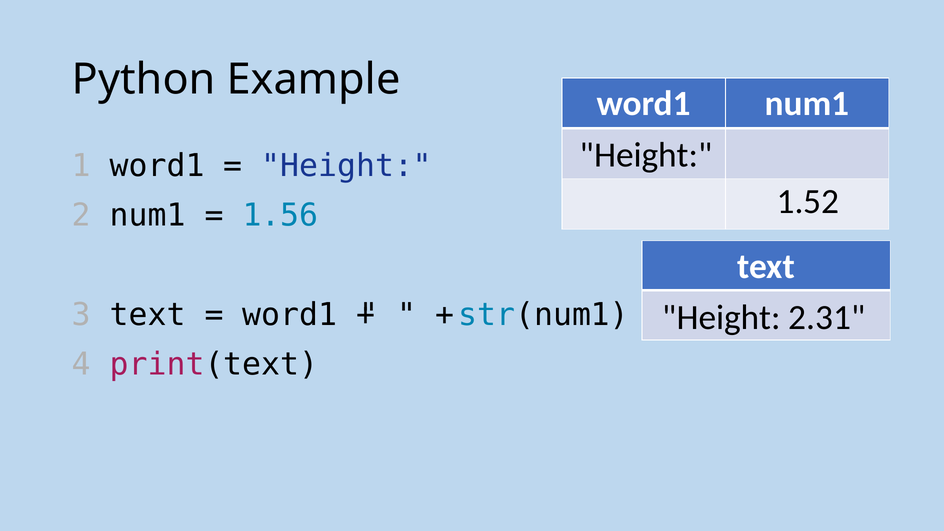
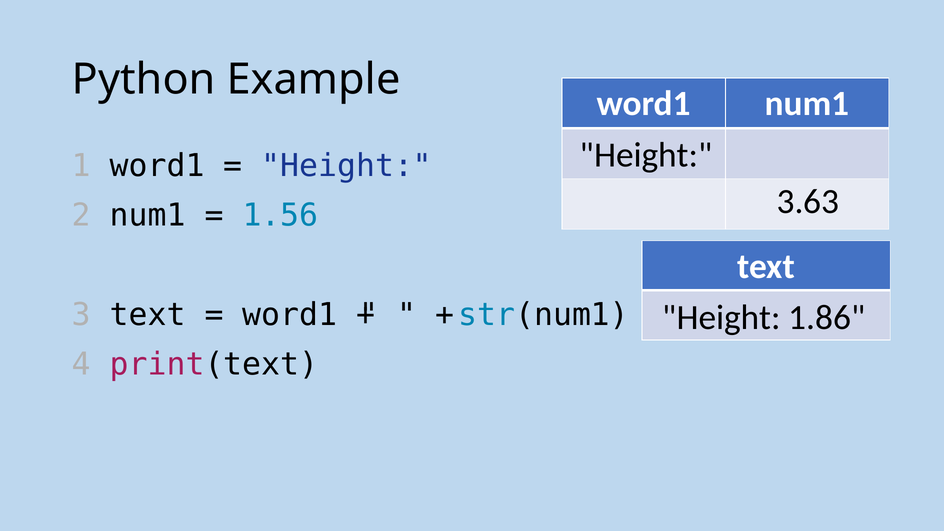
1.52: 1.52 -> 3.63
2.31: 2.31 -> 1.86
